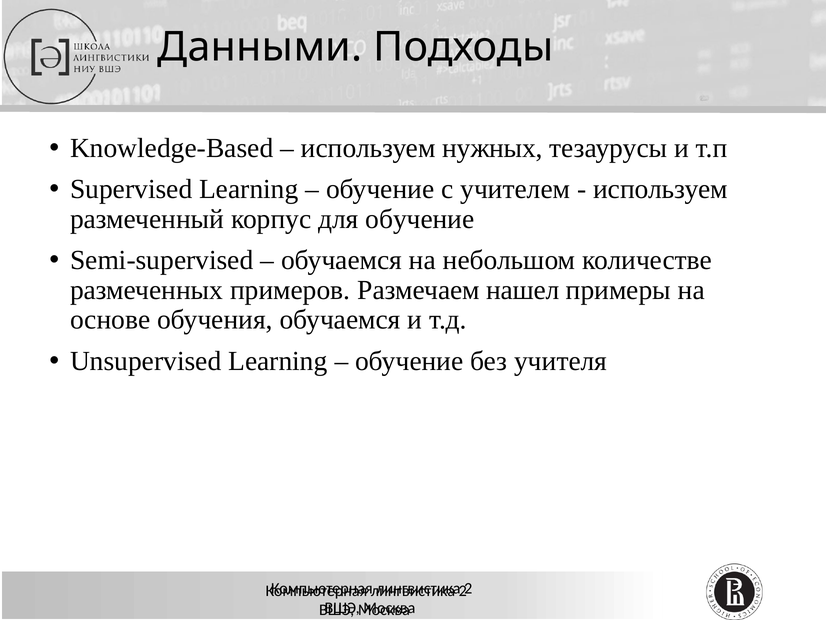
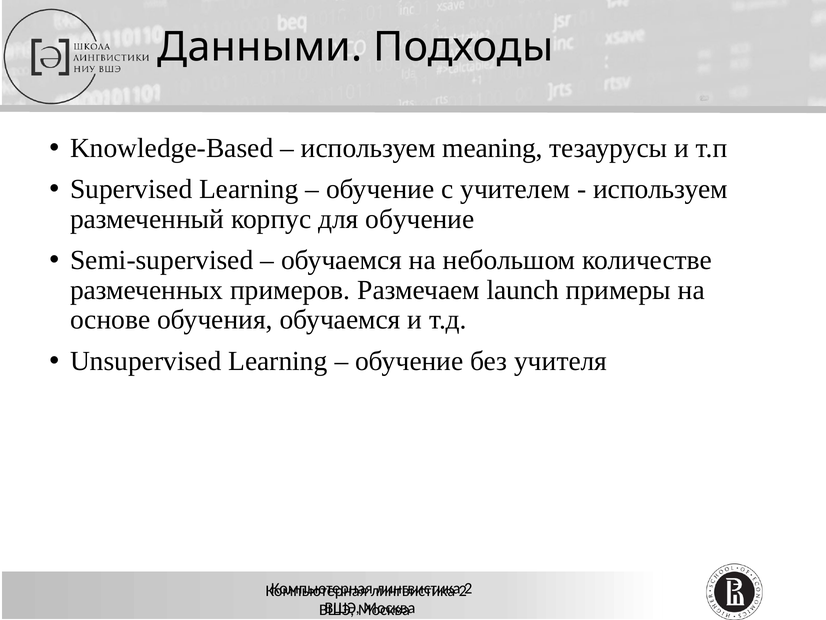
нужных: нужных -> meaning
нашел: нашел -> launch
